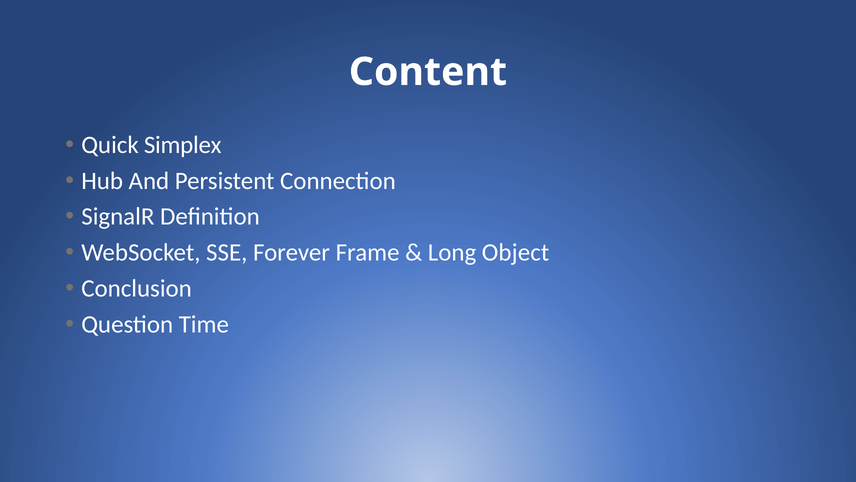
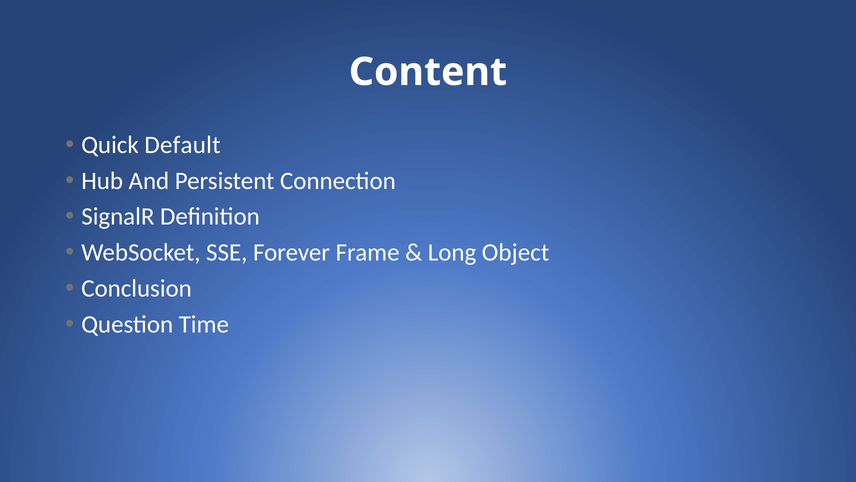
Simplex: Simplex -> Default
